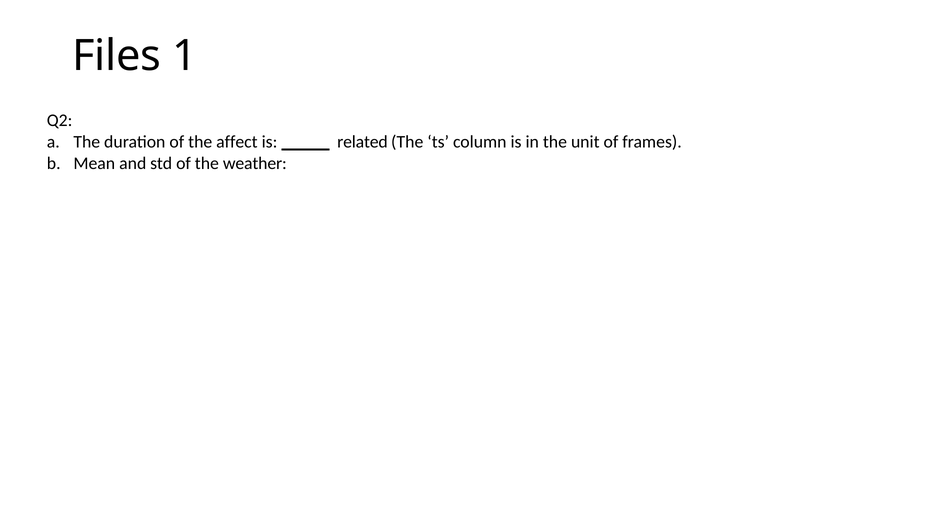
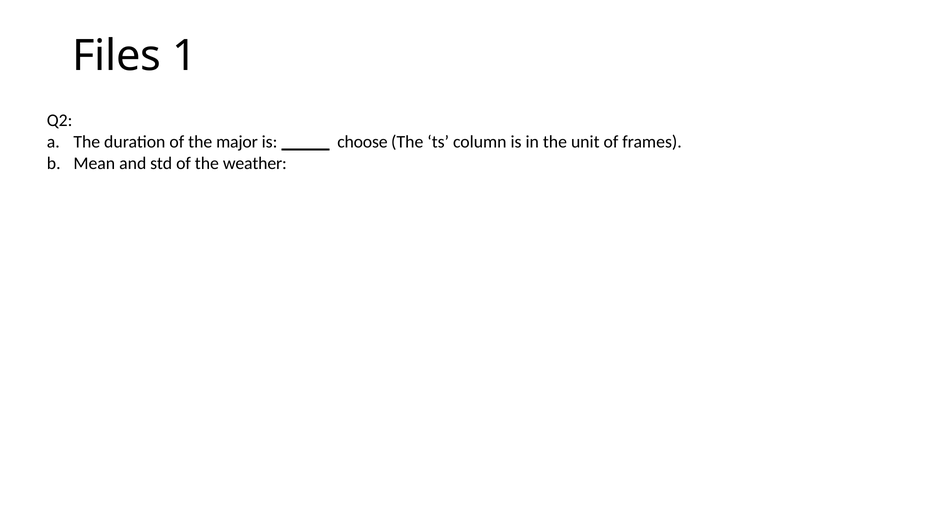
affect: affect -> major
related: related -> choose
